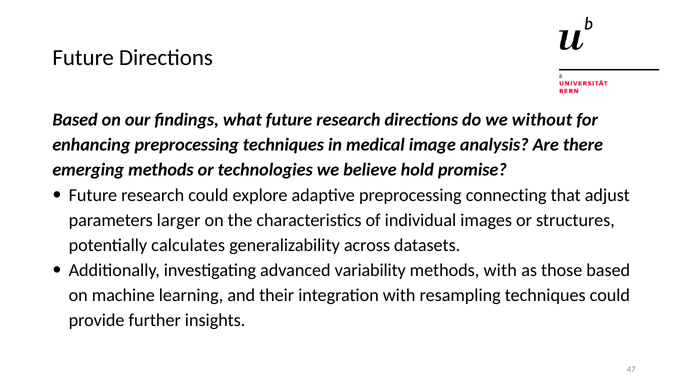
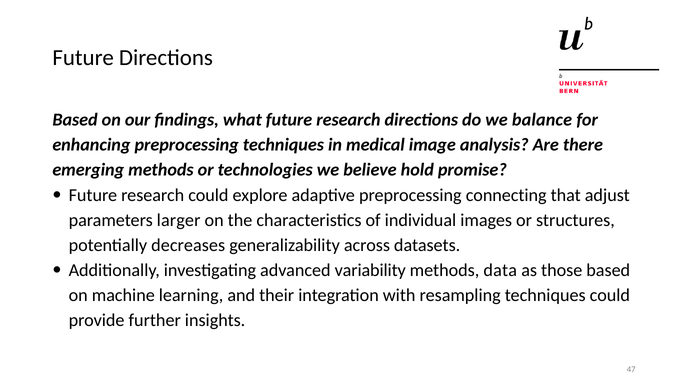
without: without -> balance
calculates: calculates -> decreases
methods with: with -> data
